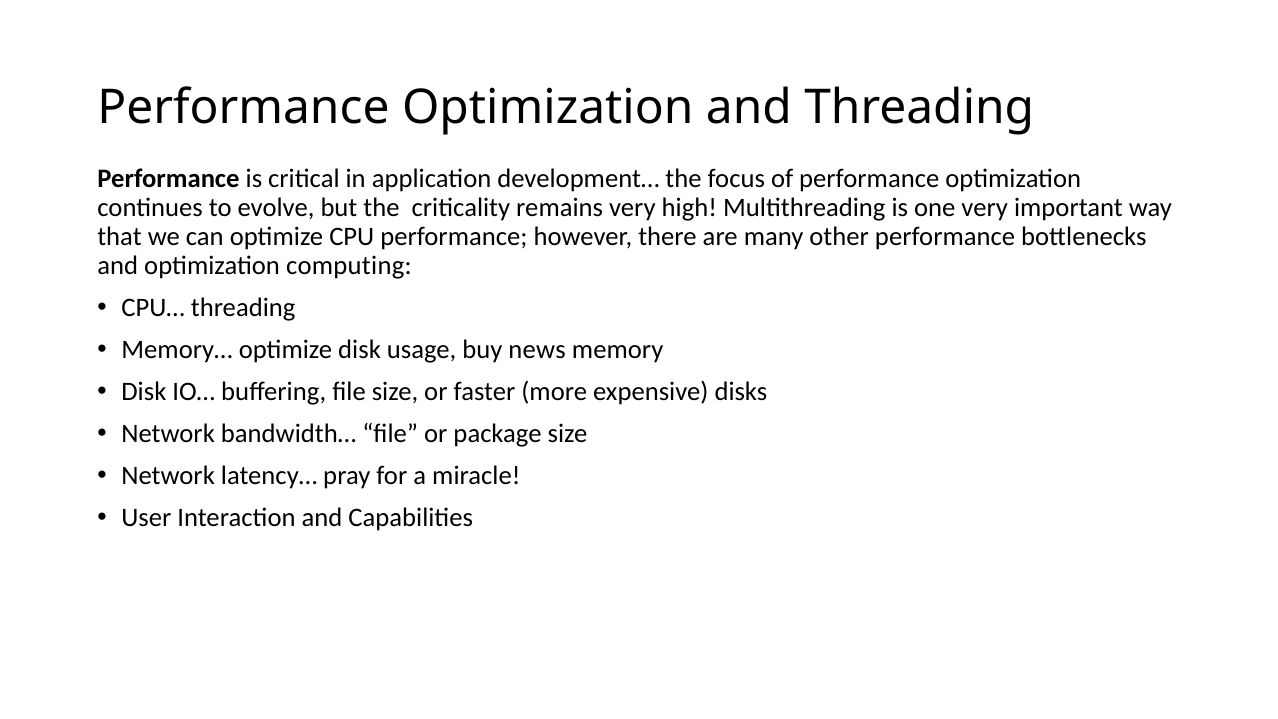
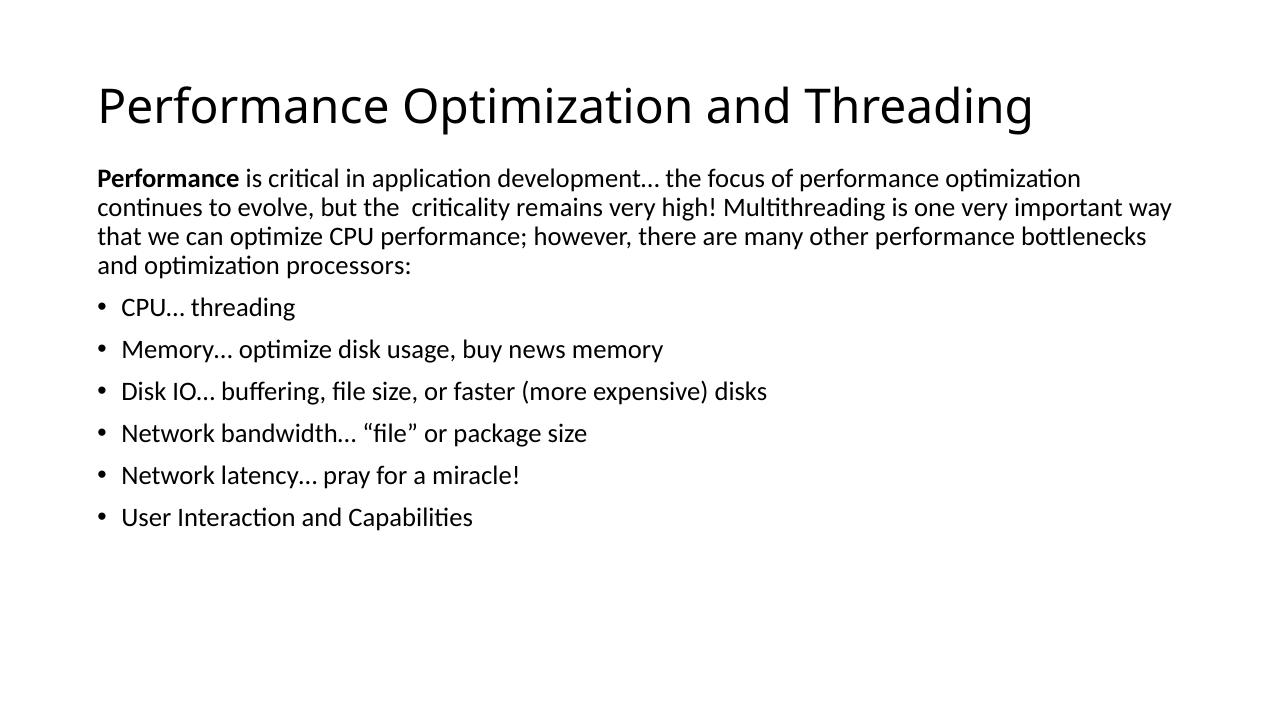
computing: computing -> processors
